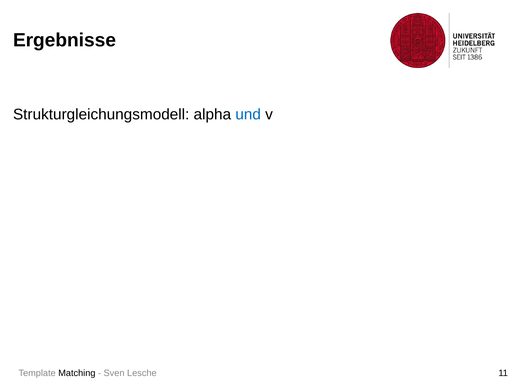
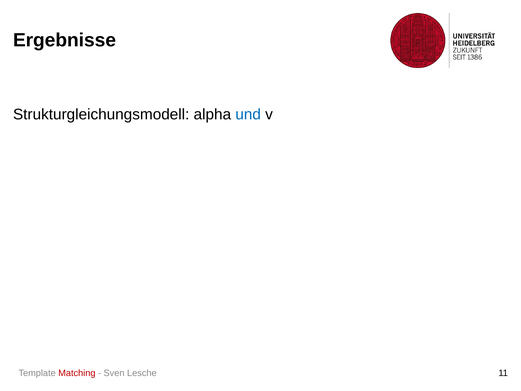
Matching colour: black -> red
